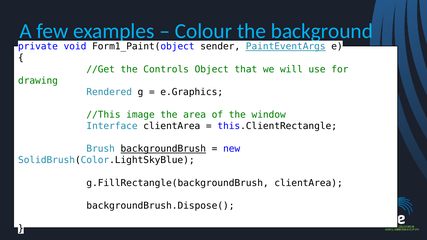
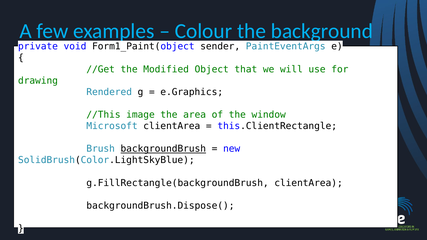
PaintEventArgs underline: present -> none
Controls: Controls -> Modified
Interface: Interface -> Microsoft
